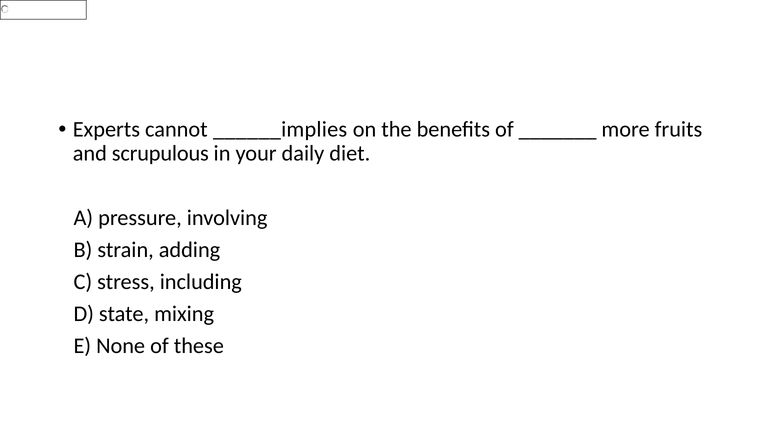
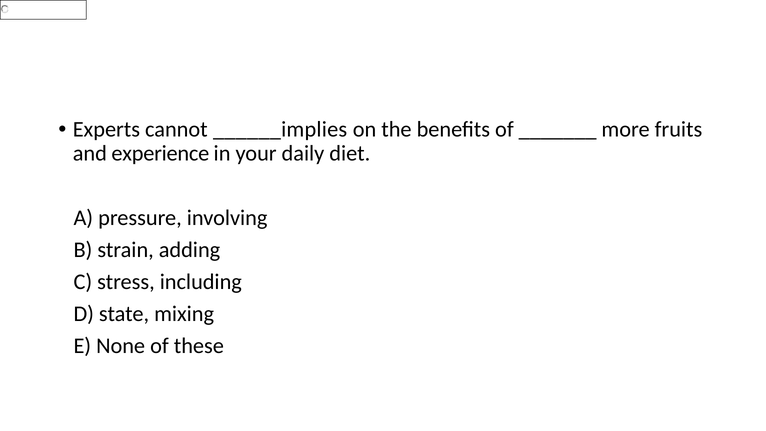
scrupulous: scrupulous -> experience
